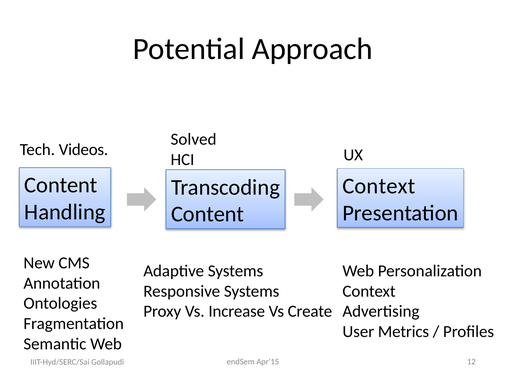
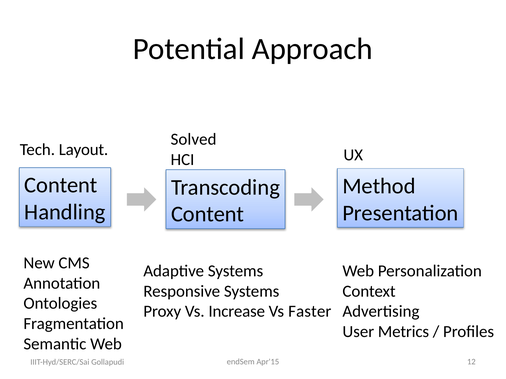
Videos: Videos -> Layout
Context at (379, 186): Context -> Method
Create: Create -> Faster
